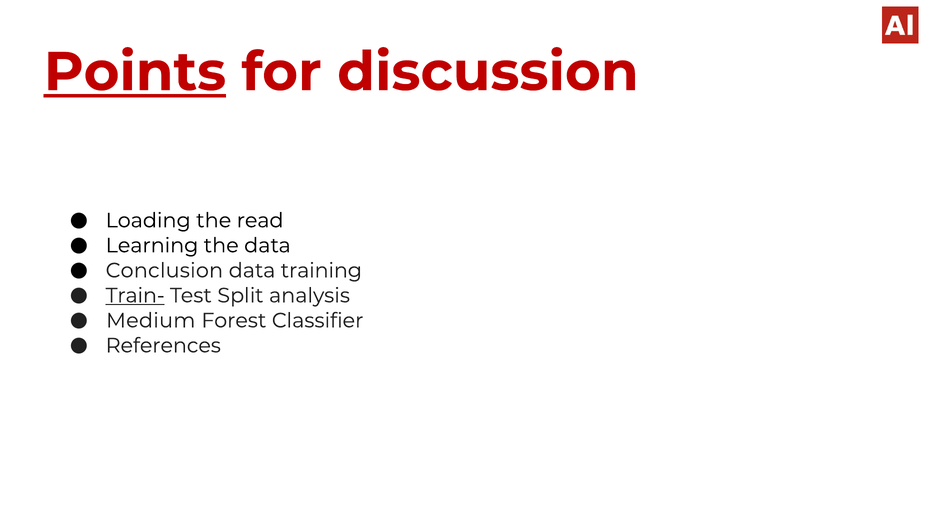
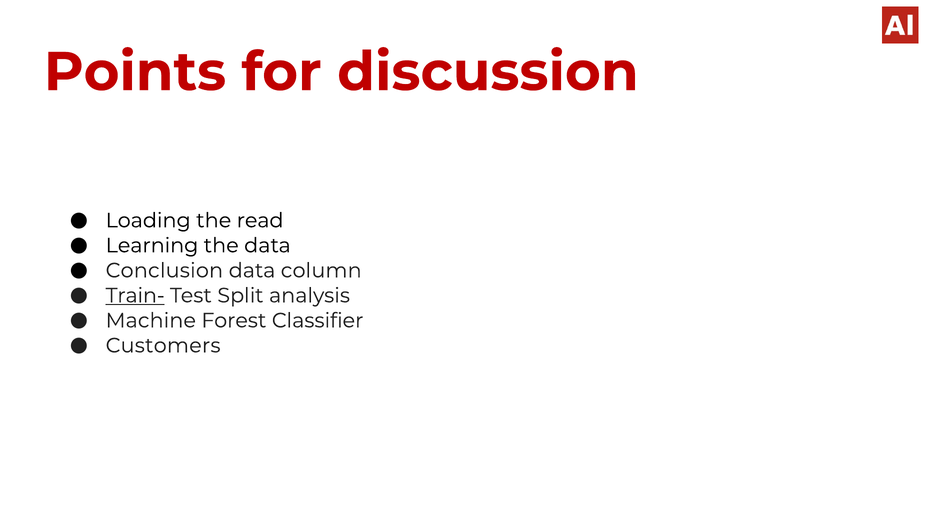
Points underline: present -> none
training: training -> column
Medium: Medium -> Machine
References: References -> Customers
